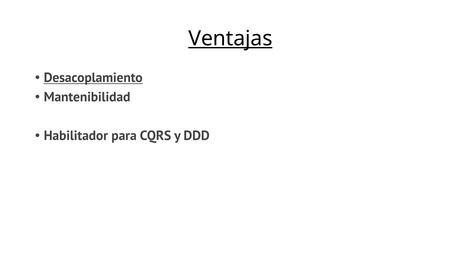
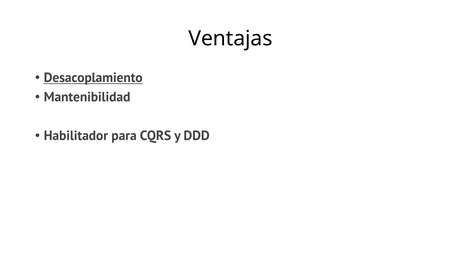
Ventajas underline: present -> none
